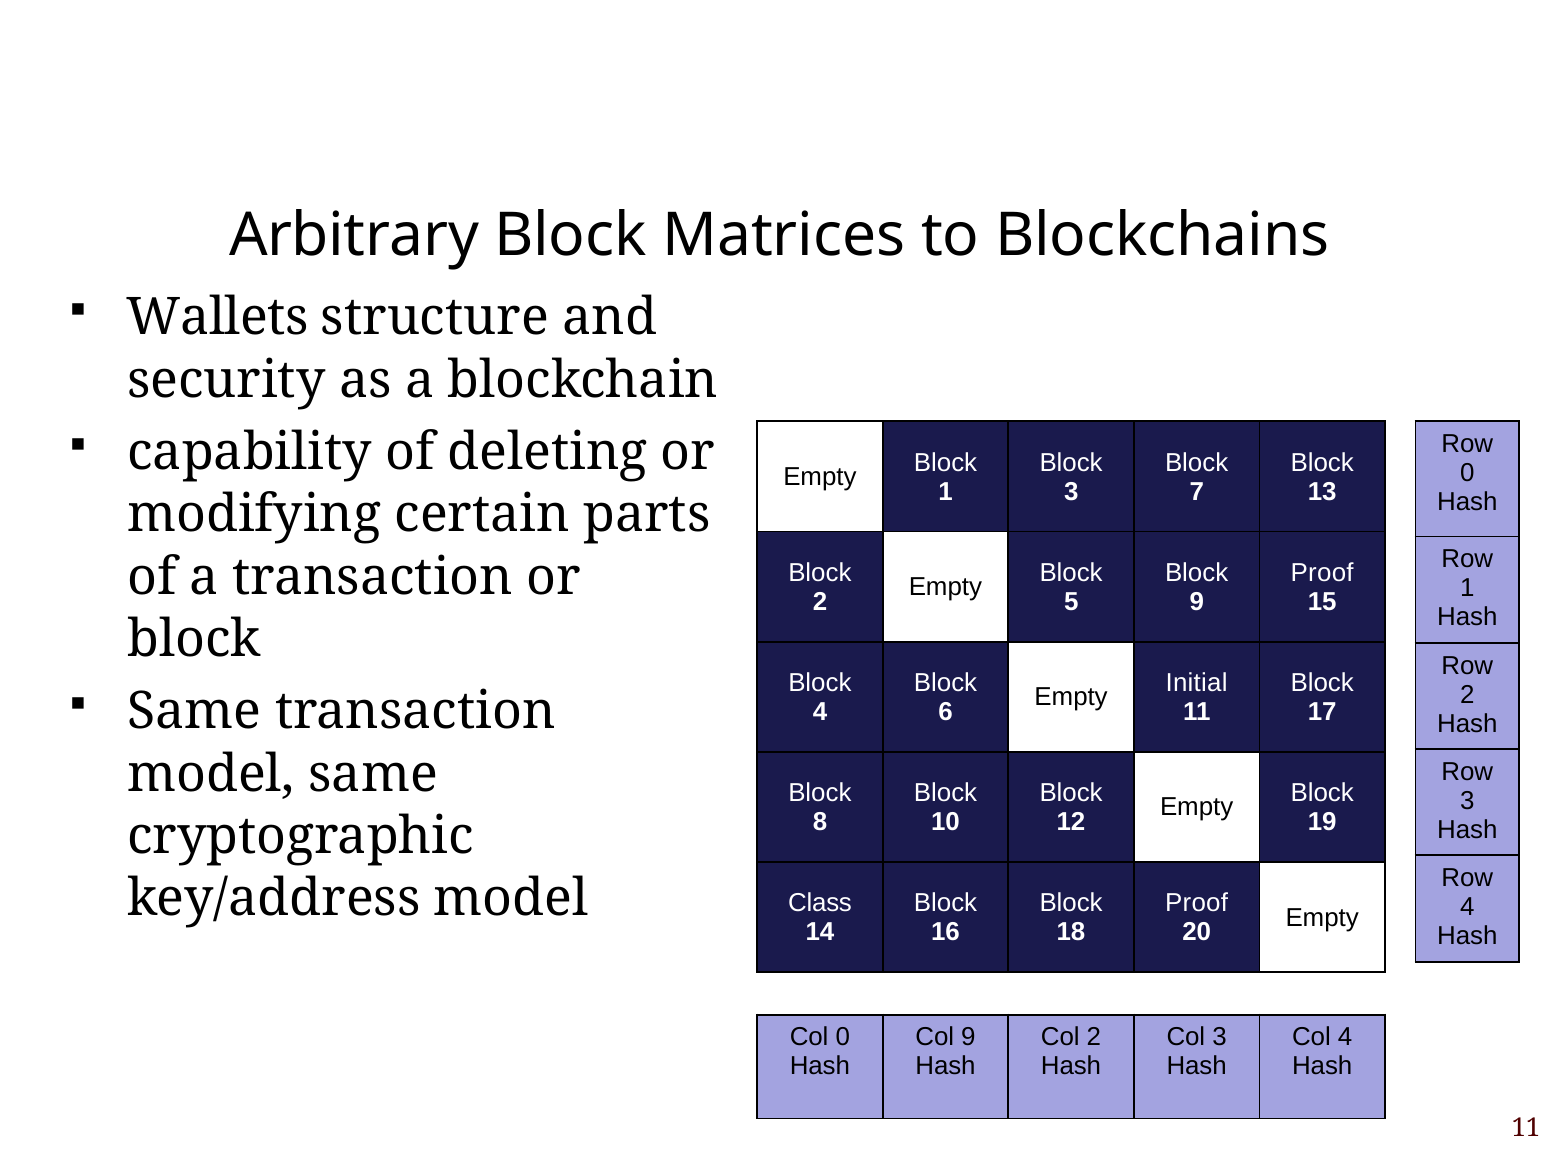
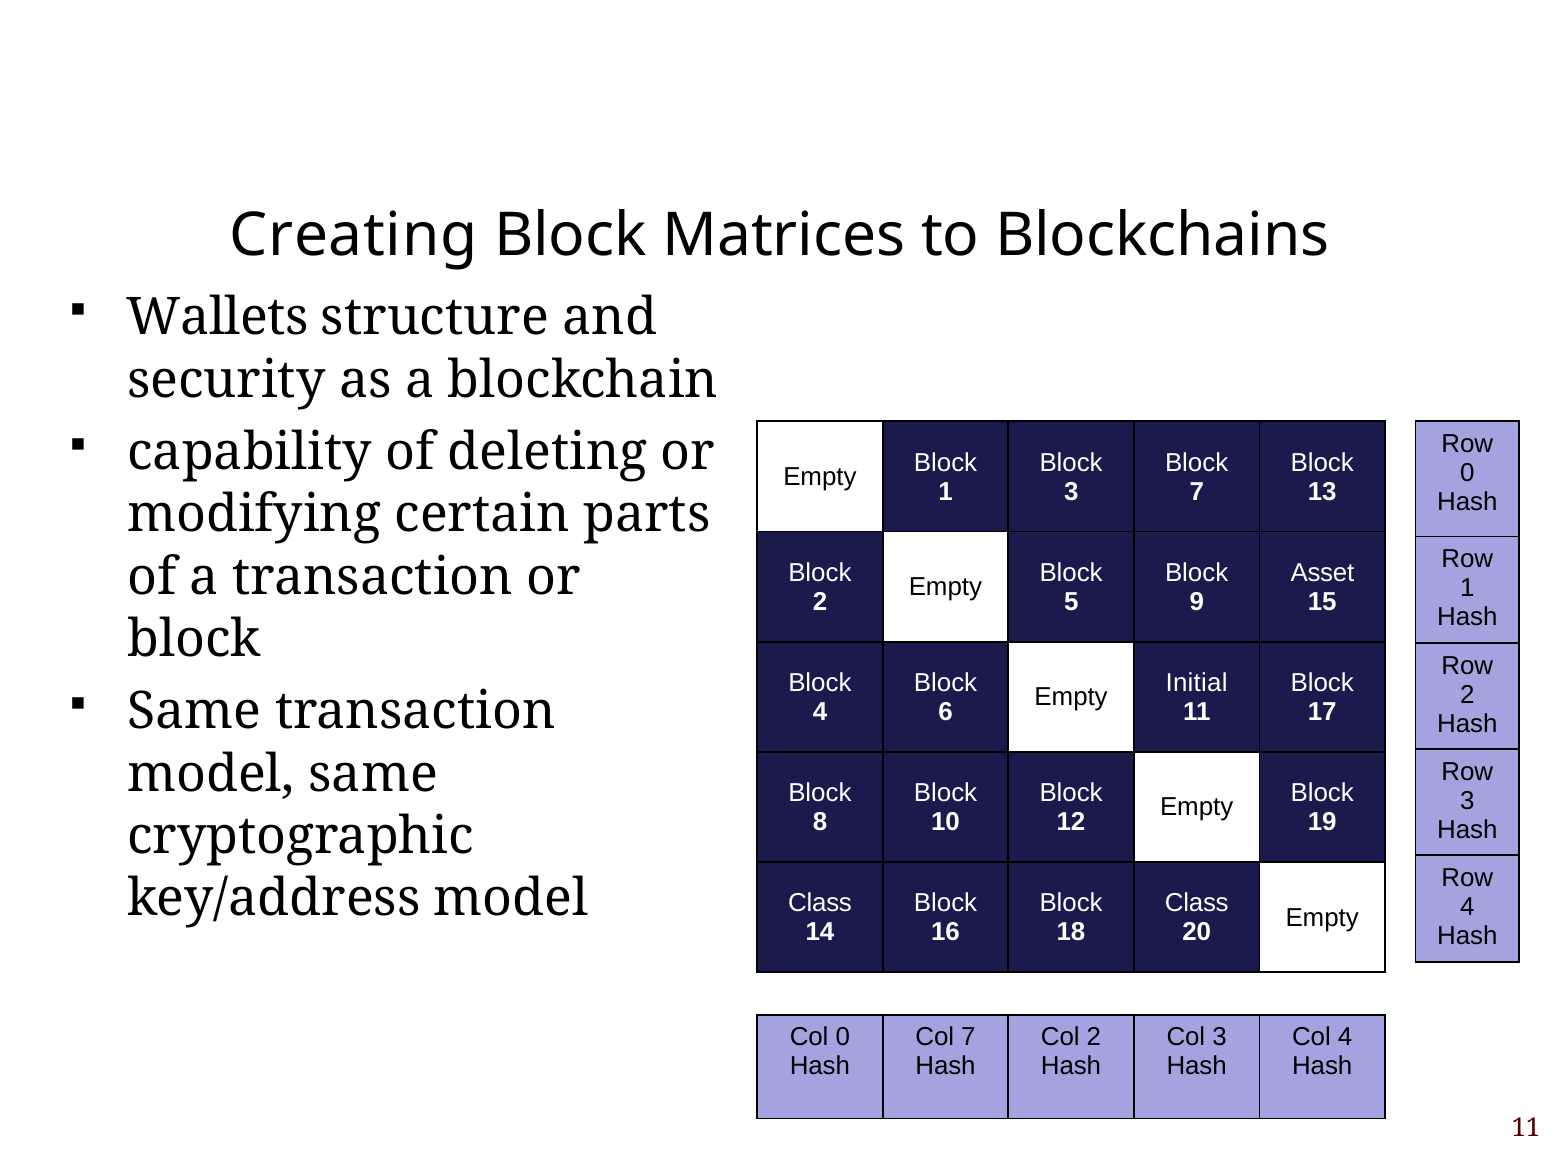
Arbitrary: Arbitrary -> Creating
Proof at (1322, 573): Proof -> Asset
Proof at (1197, 903): Proof -> Class
Col 9: 9 -> 7
